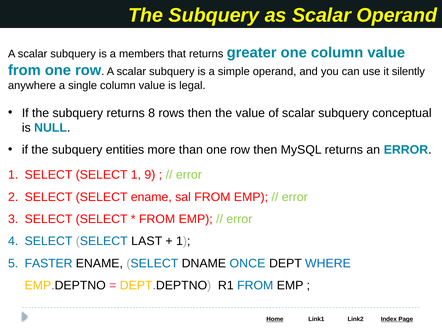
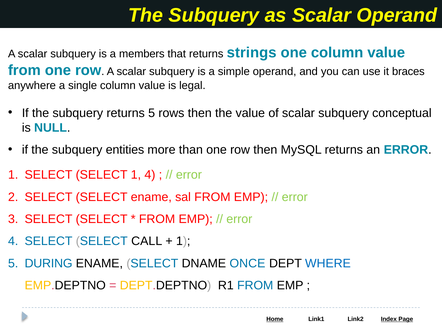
greater: greater -> strings
silently: silently -> braces
returns 8: 8 -> 5
1 9: 9 -> 4
LAST: LAST -> CALL
FASTER: FASTER -> DURING
